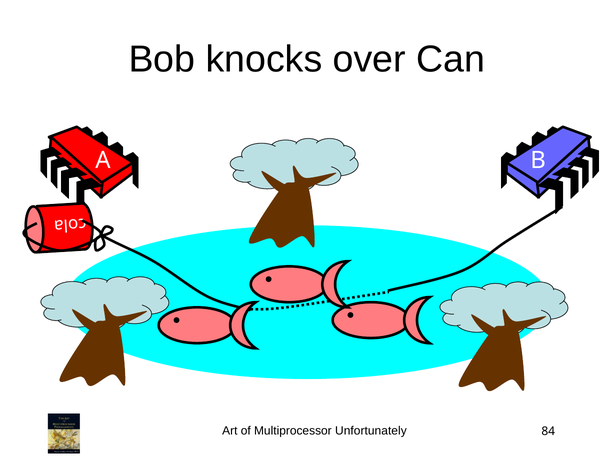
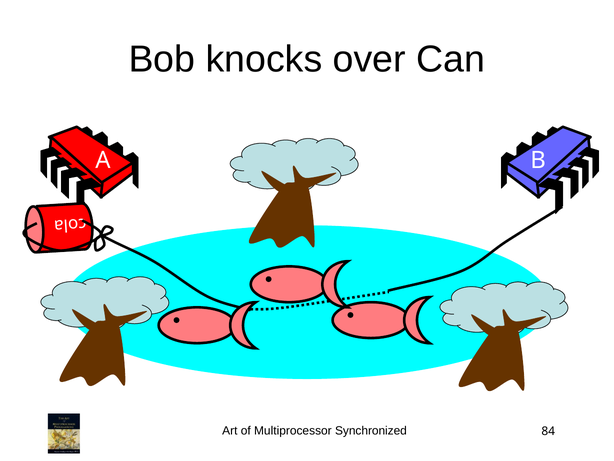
Unfortunately: Unfortunately -> Synchronized
